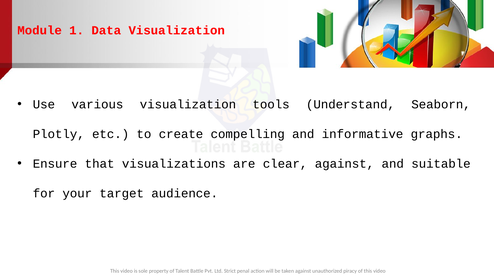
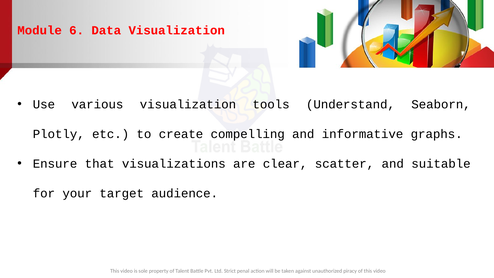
1: 1 -> 6
clear against: against -> scatter
